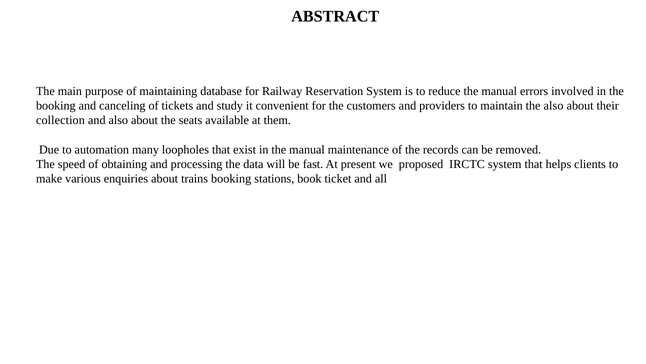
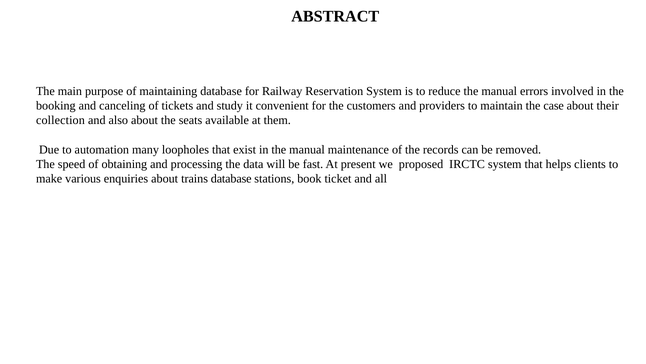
the also: also -> case
trains booking: booking -> database
